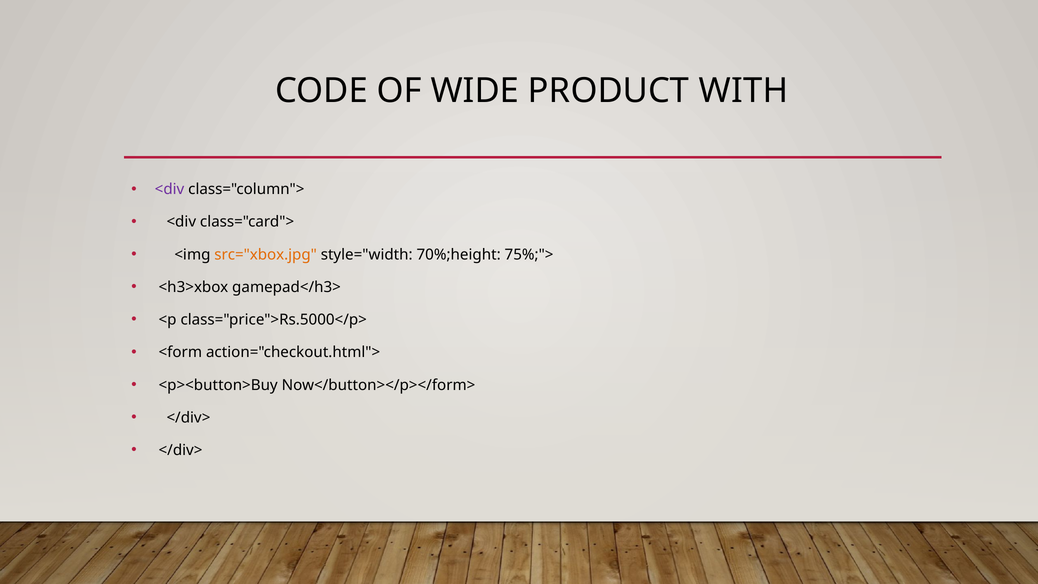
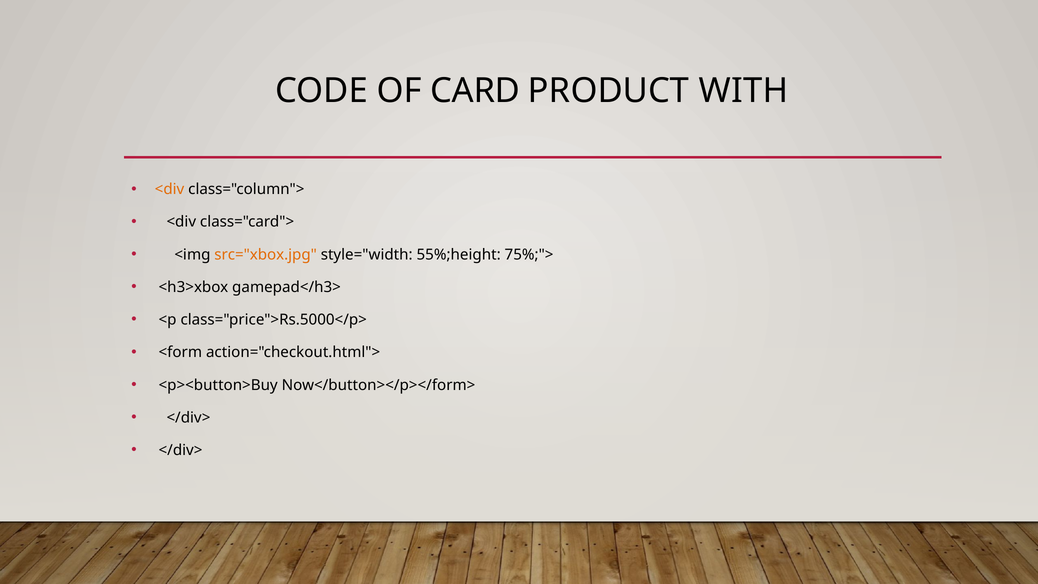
WIDE: WIDE -> CARD
<div at (170, 189) colour: purple -> orange
70%;height: 70%;height -> 55%;height
